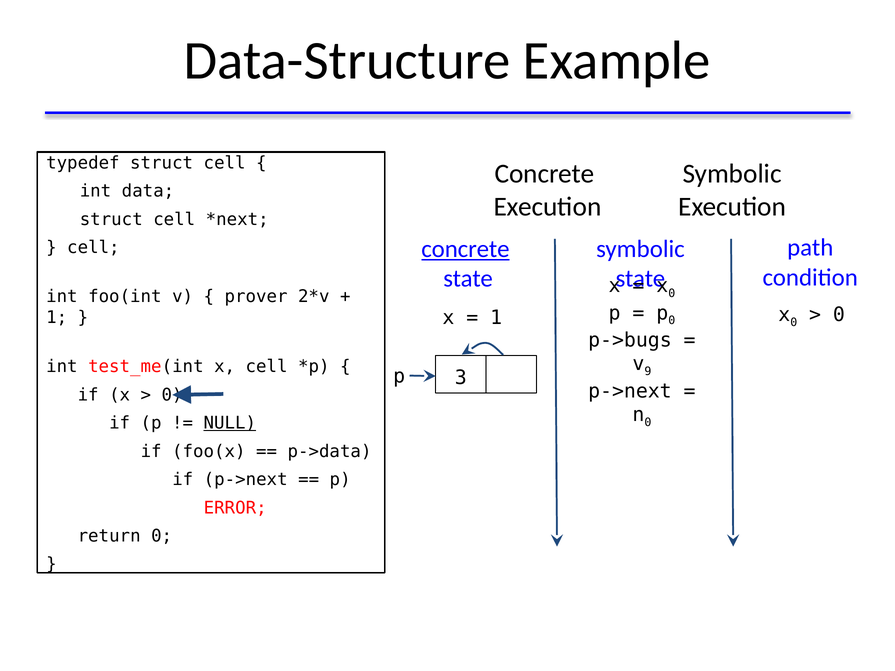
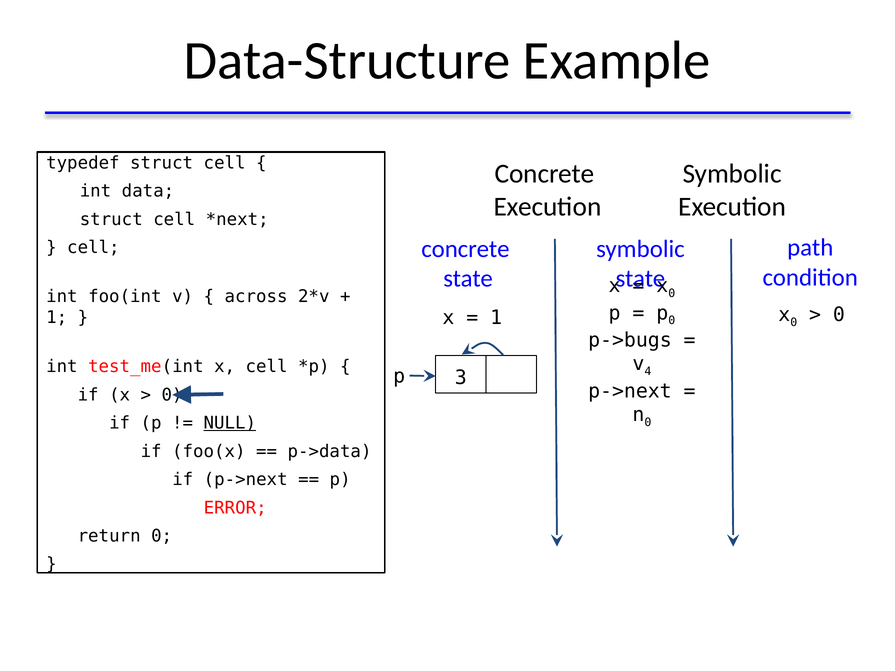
concrete at (465, 249) underline: present -> none
prover: prover -> across
9: 9 -> 4
